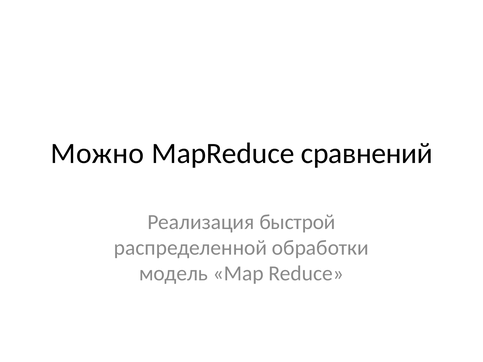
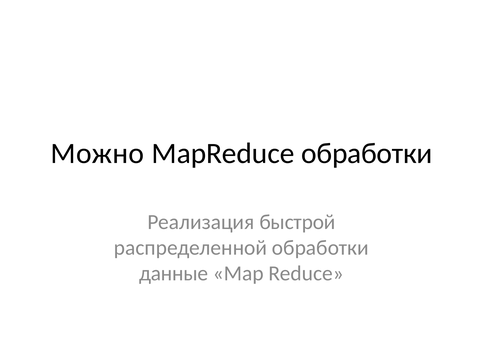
MapReduce сравнений: сравнений -> обработки
модель: модель -> данные
